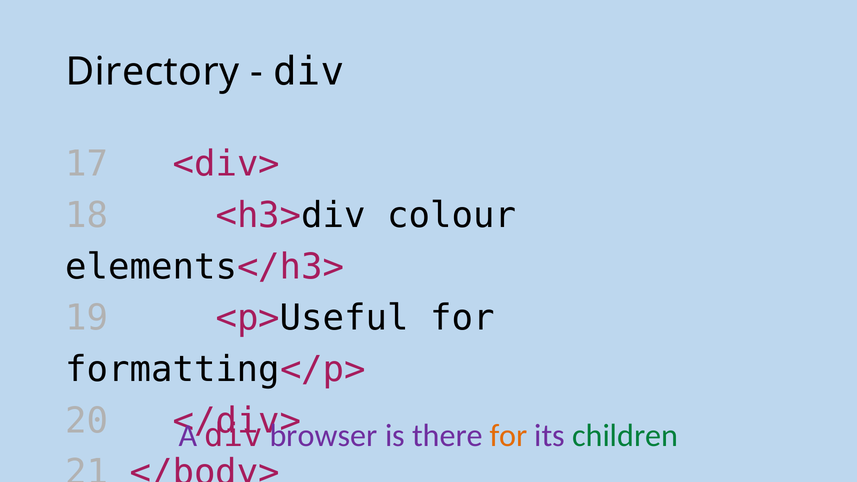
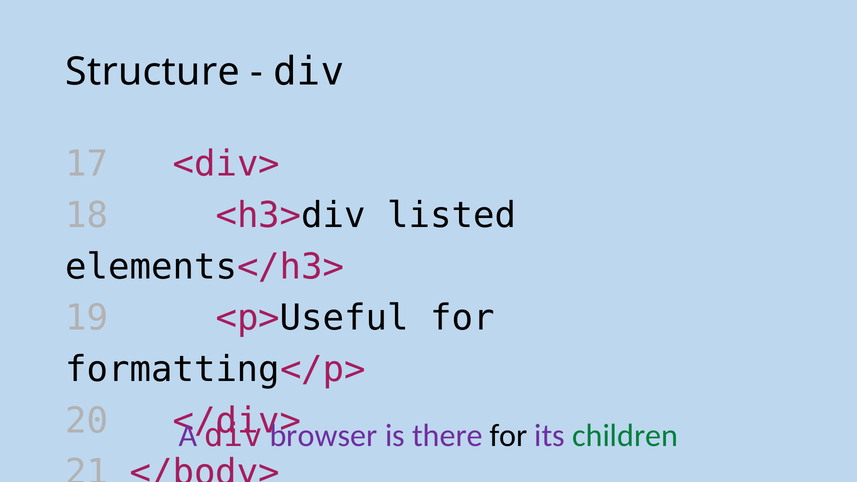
Directory: Directory -> Structure
colour: colour -> listed
for at (509, 436) colour: orange -> black
